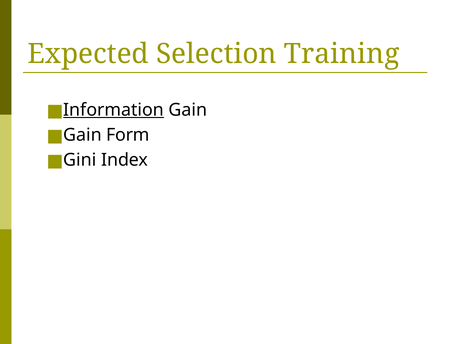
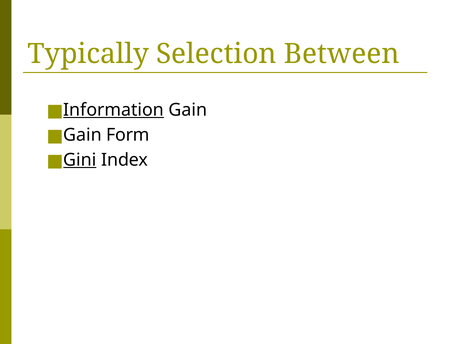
Expected: Expected -> Typically
Training: Training -> Between
Gini underline: none -> present
